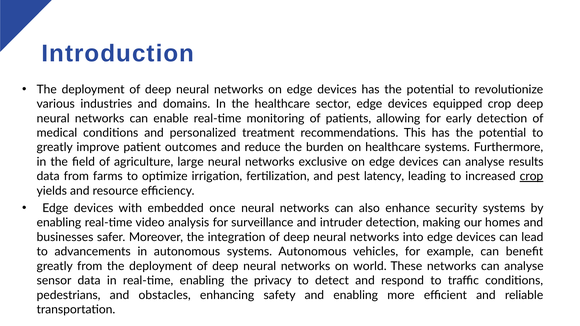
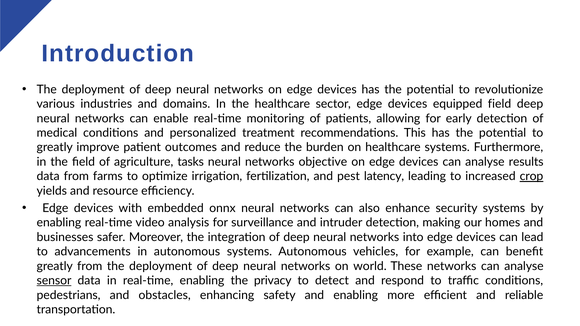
equipped crop: crop -> field
large: large -> tasks
exclusive: exclusive -> objective
once: once -> onnx
sensor underline: none -> present
